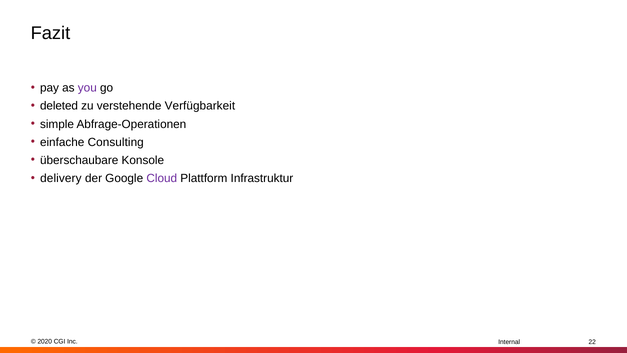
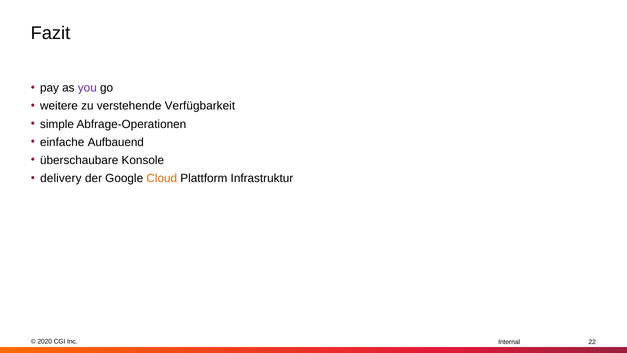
deleted: deleted -> weitere
Consulting: Consulting -> Aufbauend
Cloud colour: purple -> orange
